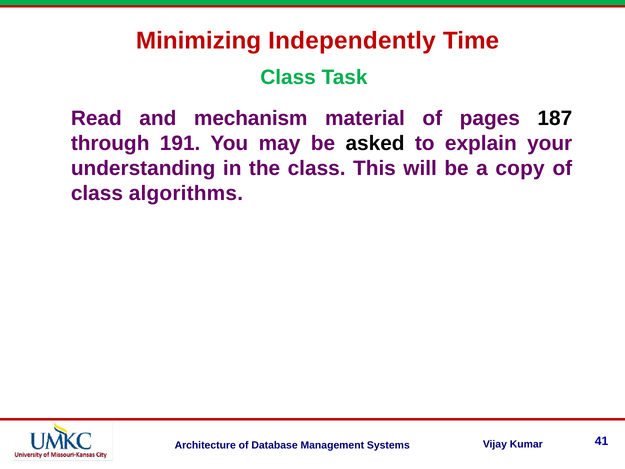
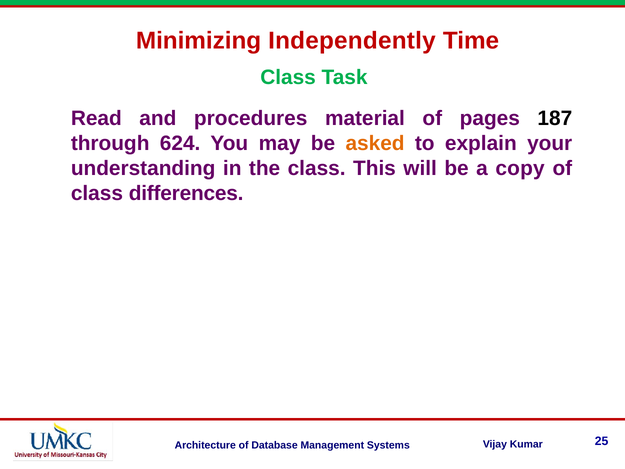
mechanism: mechanism -> procedures
191: 191 -> 624
asked colour: black -> orange
algorithms: algorithms -> differences
41: 41 -> 25
